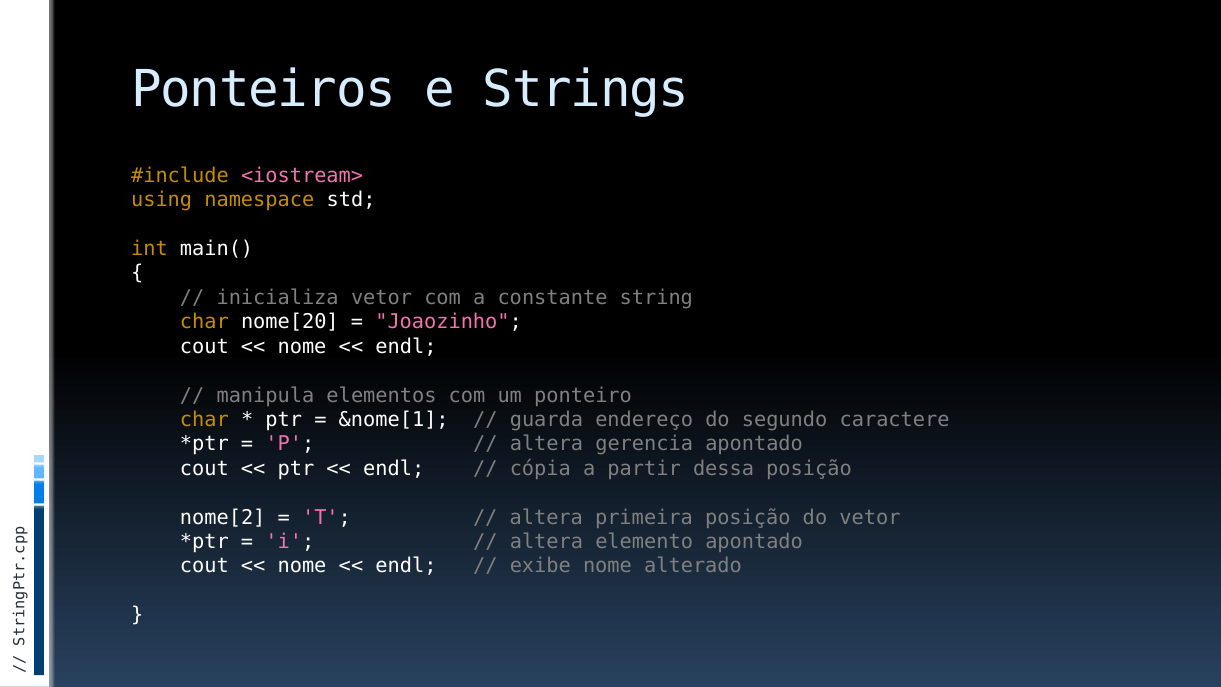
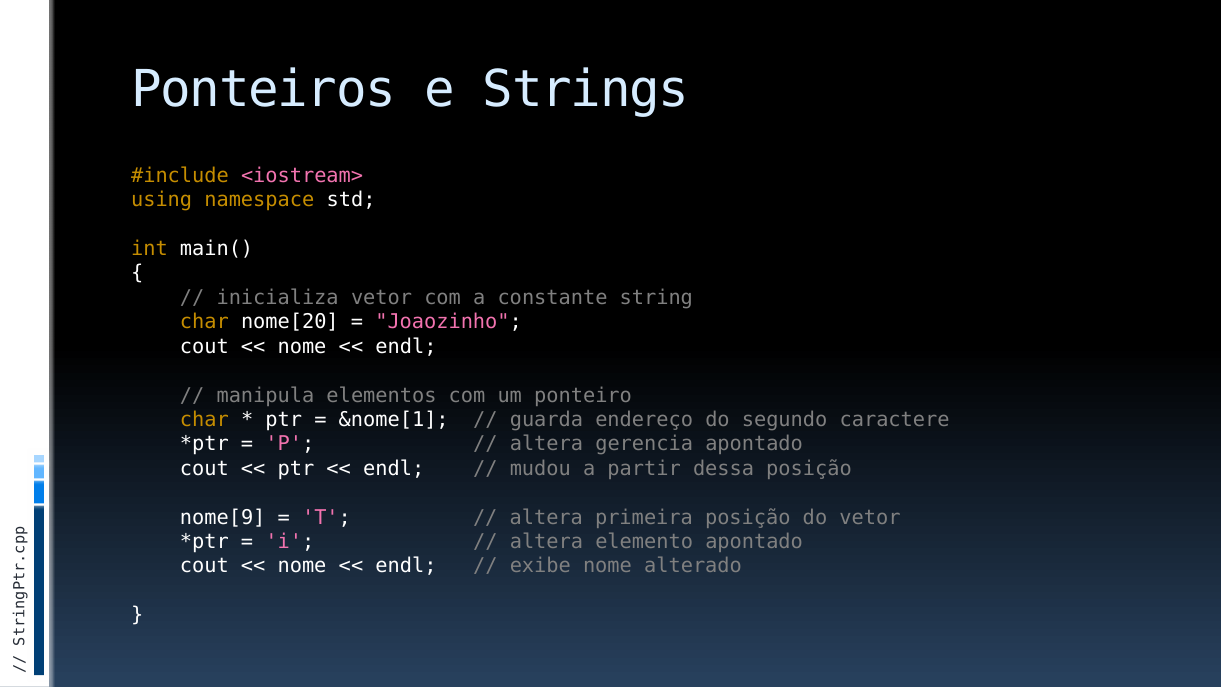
cópia: cópia -> mudou
nome[2: nome[2 -> nome[9
